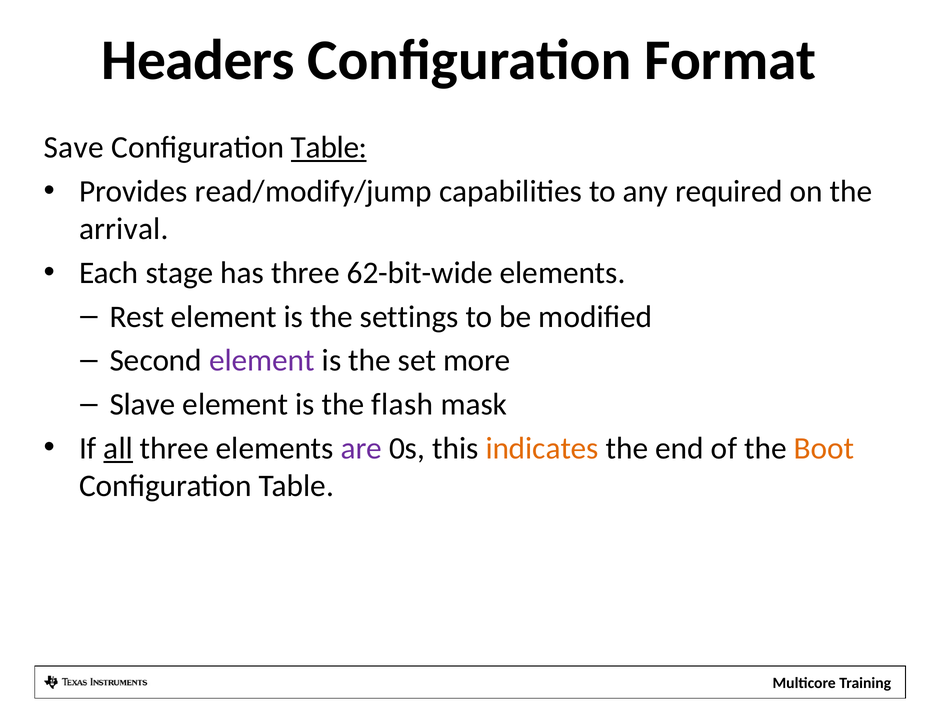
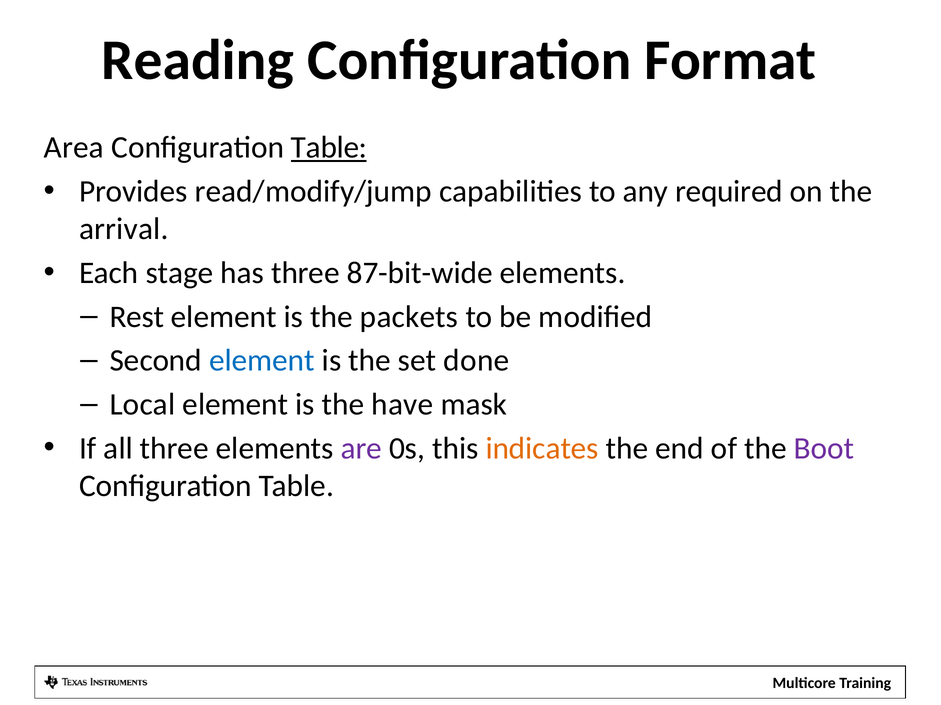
Headers: Headers -> Reading
Save: Save -> Area
62-bit-wide: 62-bit-wide -> 87-bit-wide
settings: settings -> packets
element at (262, 361) colour: purple -> blue
more: more -> done
Slave: Slave -> Local
flash: flash -> have
all underline: present -> none
Boot colour: orange -> purple
